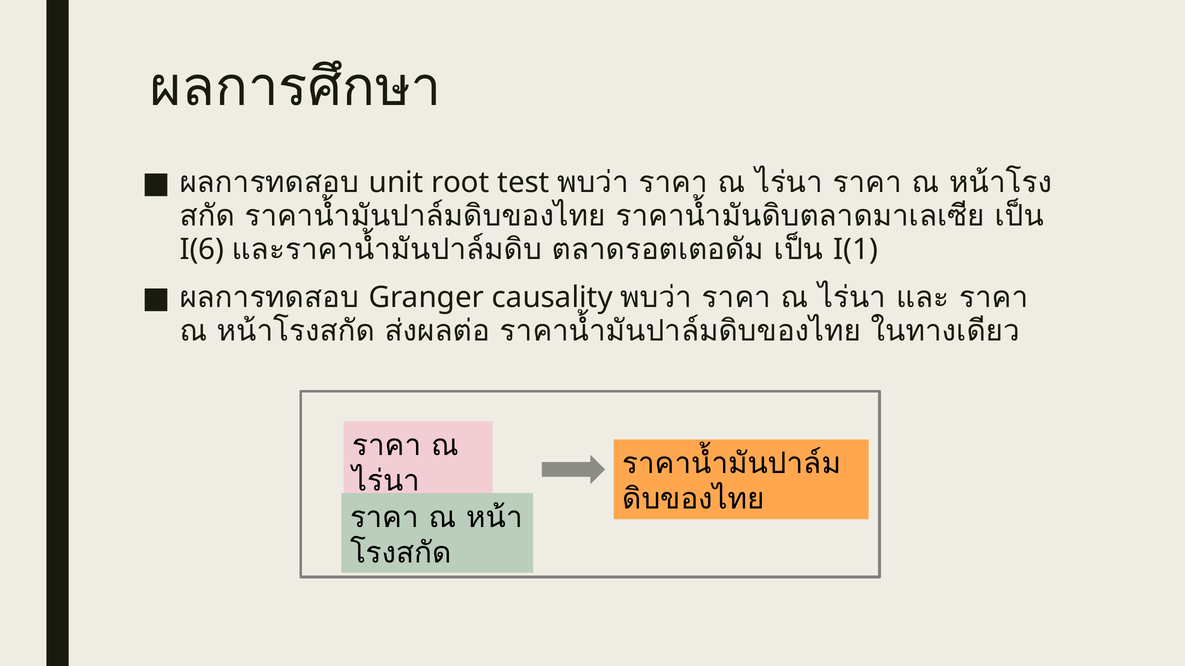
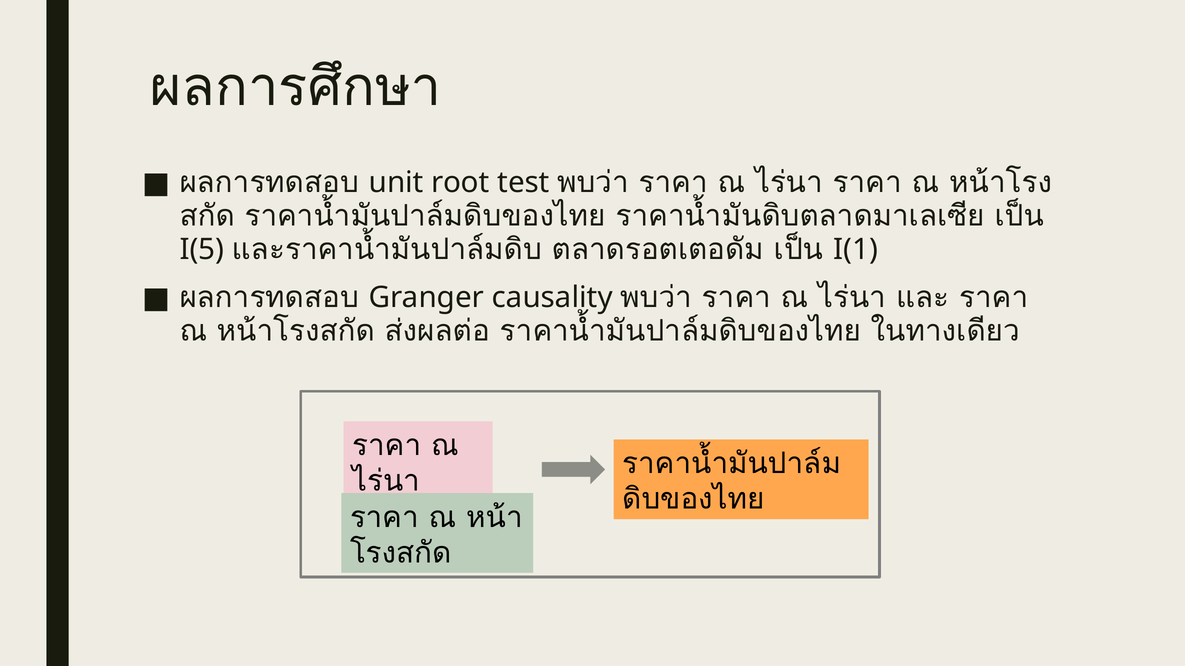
I(6: I(6 -> I(5
